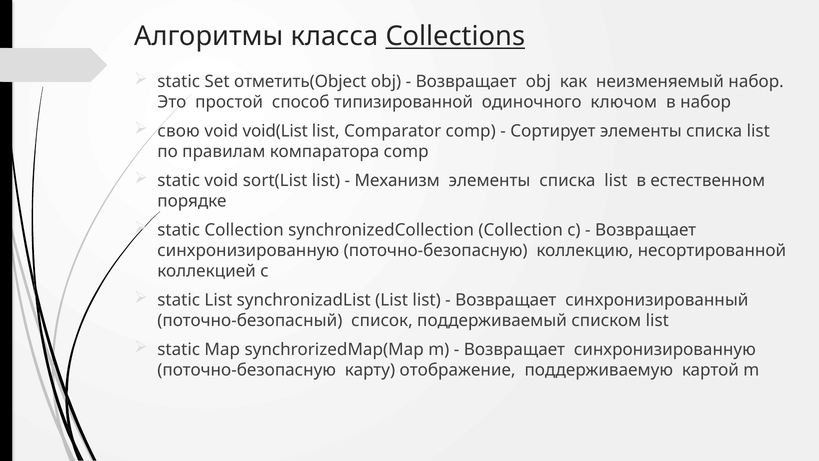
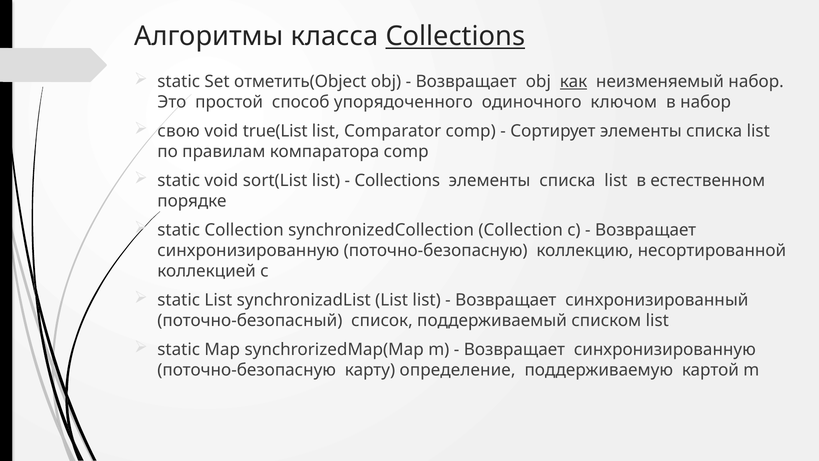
как underline: none -> present
типизированной: типизированной -> упорядоченного
void(List: void(List -> true(List
Механизм at (397, 181): Механизм -> Collections
отображение: отображение -> определение
